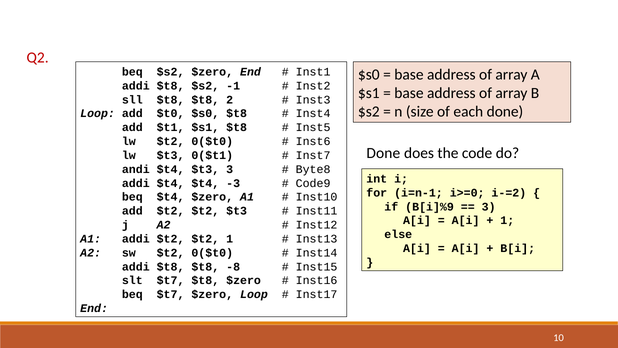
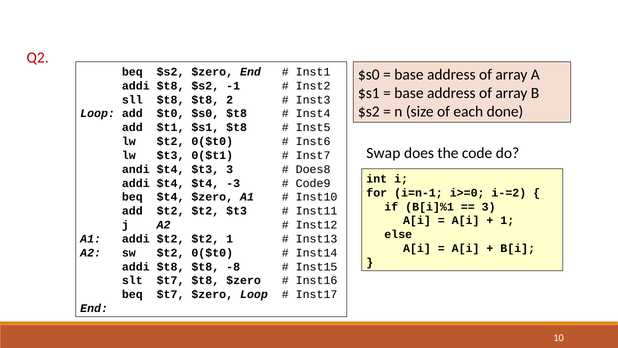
Done at (383, 153): Done -> Swap
Byte8: Byte8 -> Does8
B[i]%9: B[i]%9 -> B[i]%1
